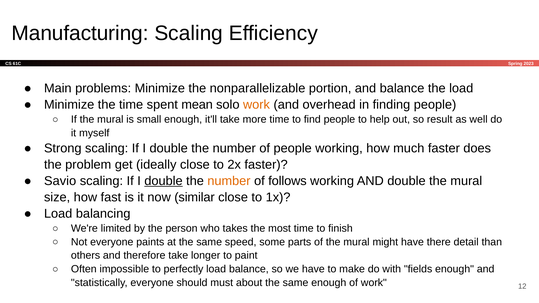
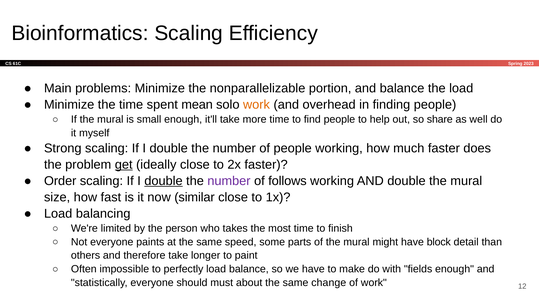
Manufacturing: Manufacturing -> Bioinformatics
result: result -> share
get underline: none -> present
Savio: Savio -> Order
number at (229, 181) colour: orange -> purple
there: there -> block
same enough: enough -> change
